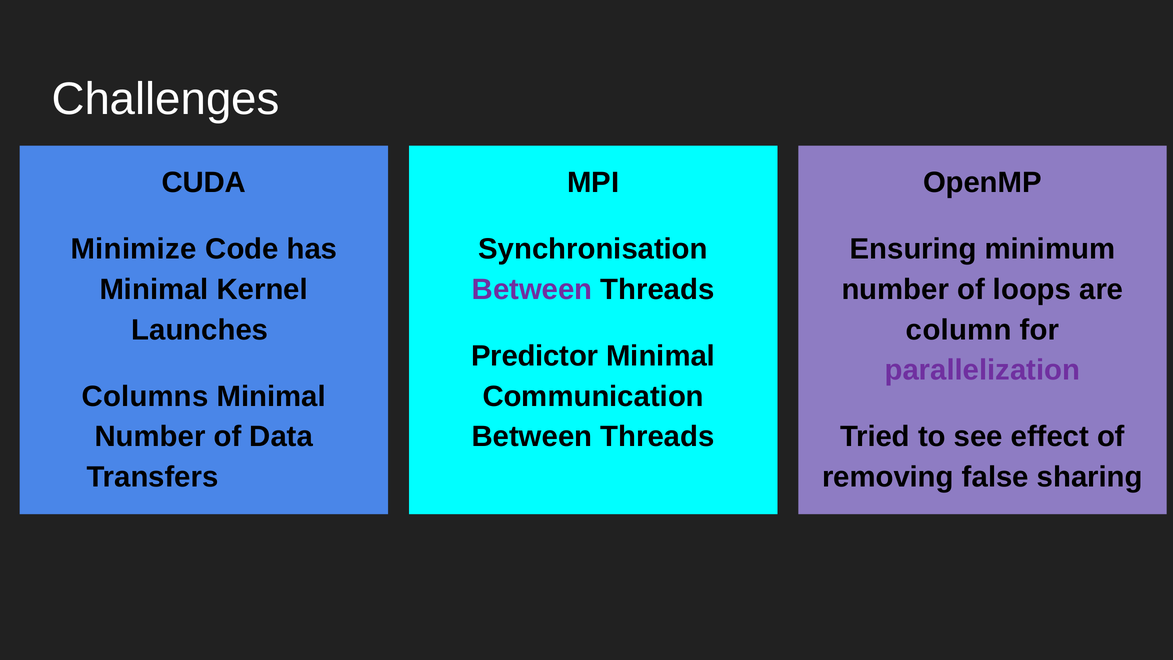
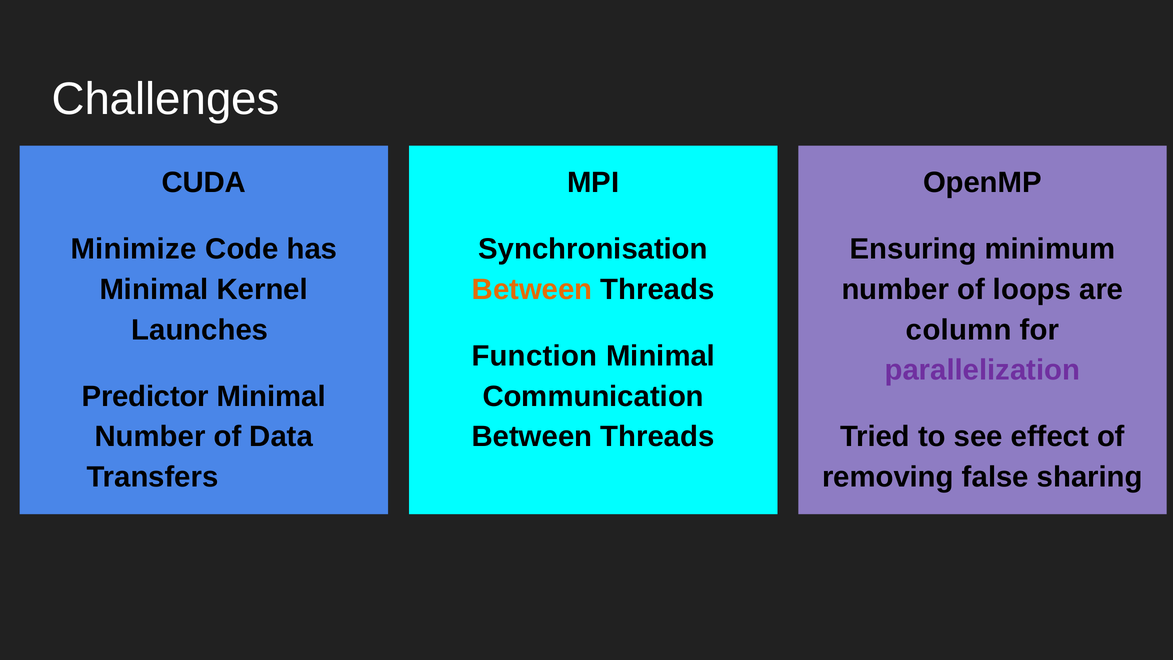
Between at (532, 289) colour: purple -> orange
Predictor: Predictor -> Function
Columns: Columns -> Predictor
